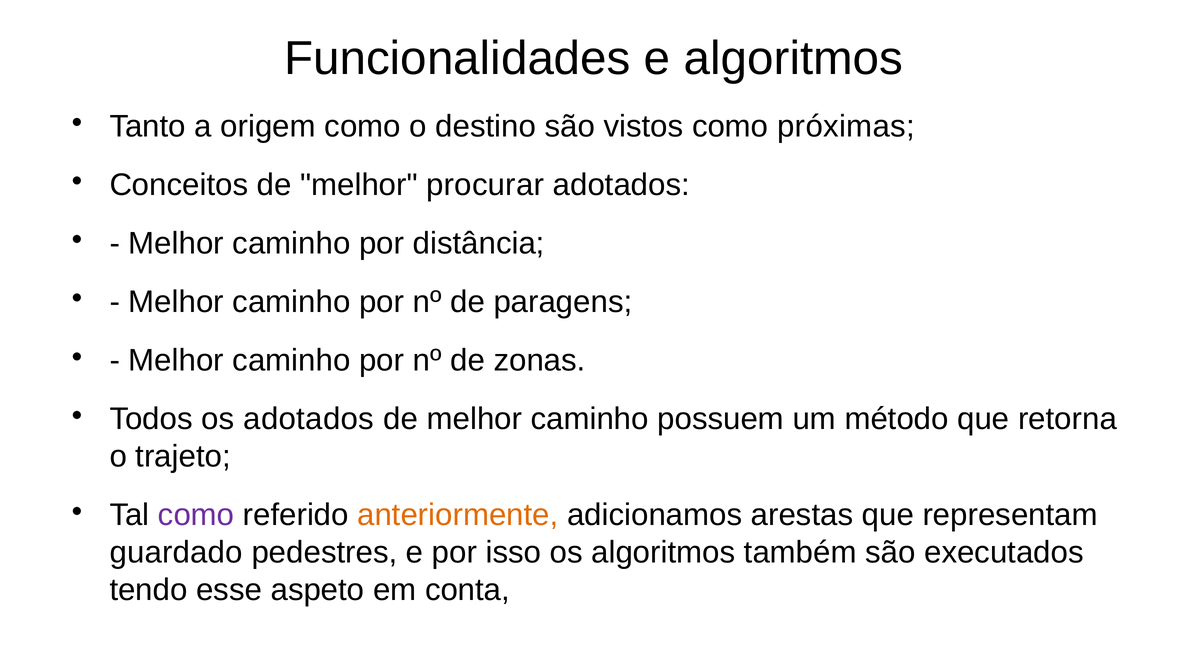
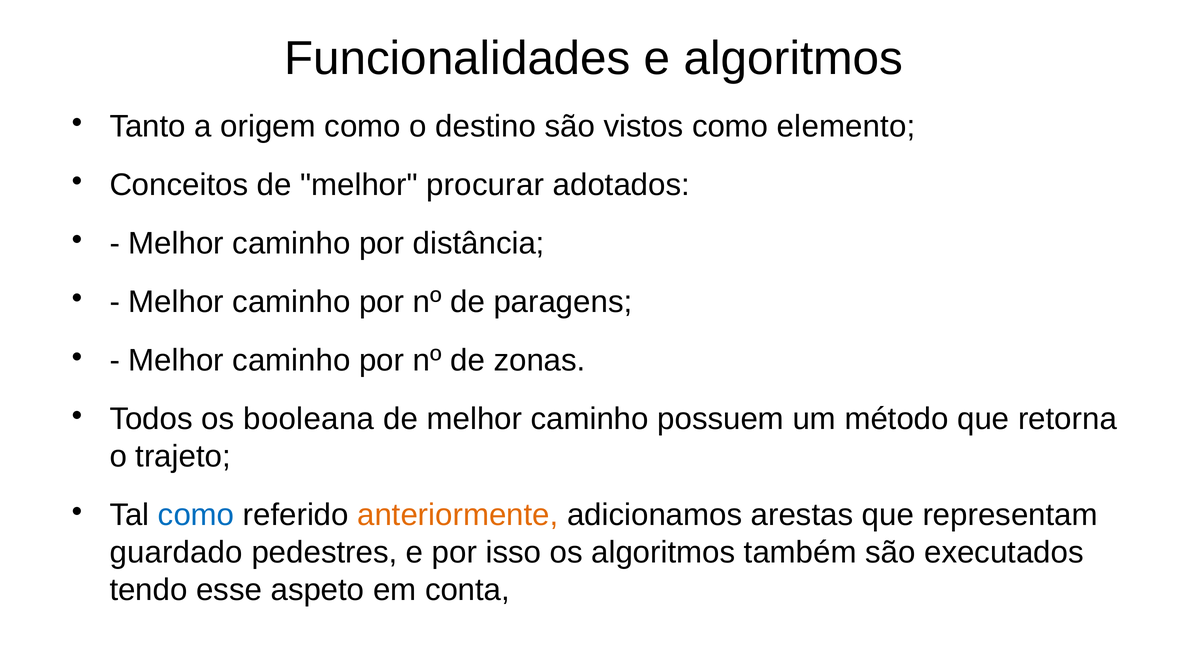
próximas: próximas -> elemento
os adotados: adotados -> booleana
como at (196, 515) colour: purple -> blue
